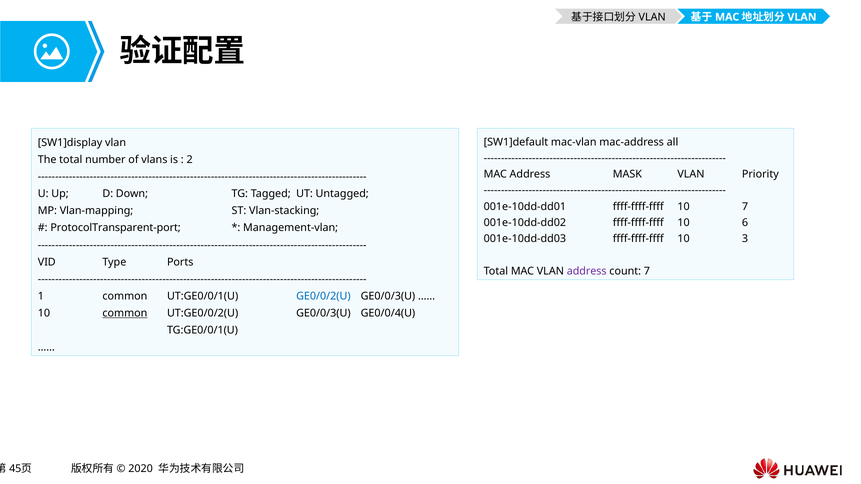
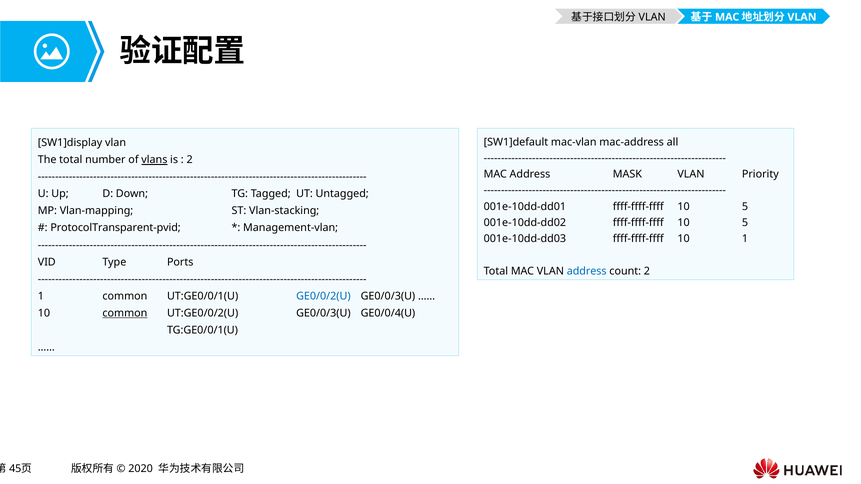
vlans underline: none -> present
001e-10dd-dd01 ffff-ffff-ffff 10 7: 7 -> 5
001e-10dd-dd02 ffff-ffff-ffff 10 6: 6 -> 5
ProtocolTransparent-port: ProtocolTransparent-port -> ProtocolTransparent-pvid
10 3: 3 -> 1
address at (587, 271) colour: purple -> blue
count 7: 7 -> 2
